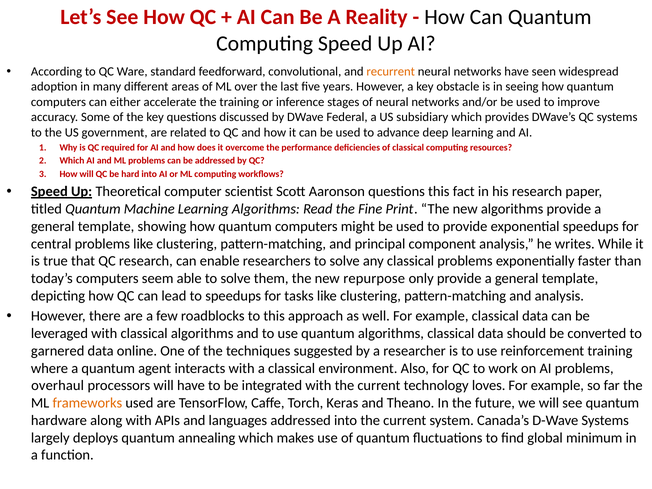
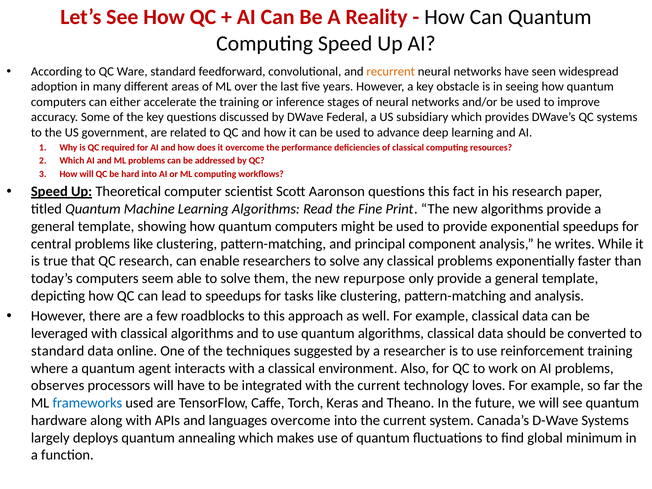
garnered at (58, 351): garnered -> standard
overhaul: overhaul -> observes
frameworks colour: orange -> blue
languages addressed: addressed -> overcome
